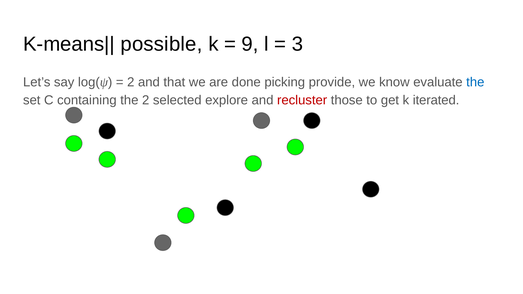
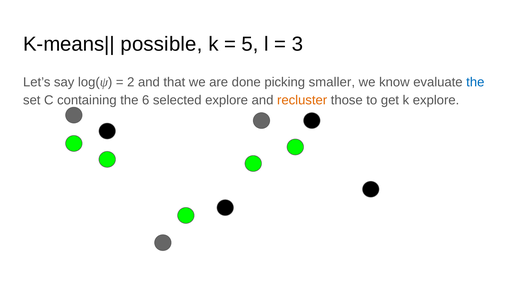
9: 9 -> 5
provide: provide -> smaller
the 2: 2 -> 6
recluster colour: red -> orange
k iterated: iterated -> explore
